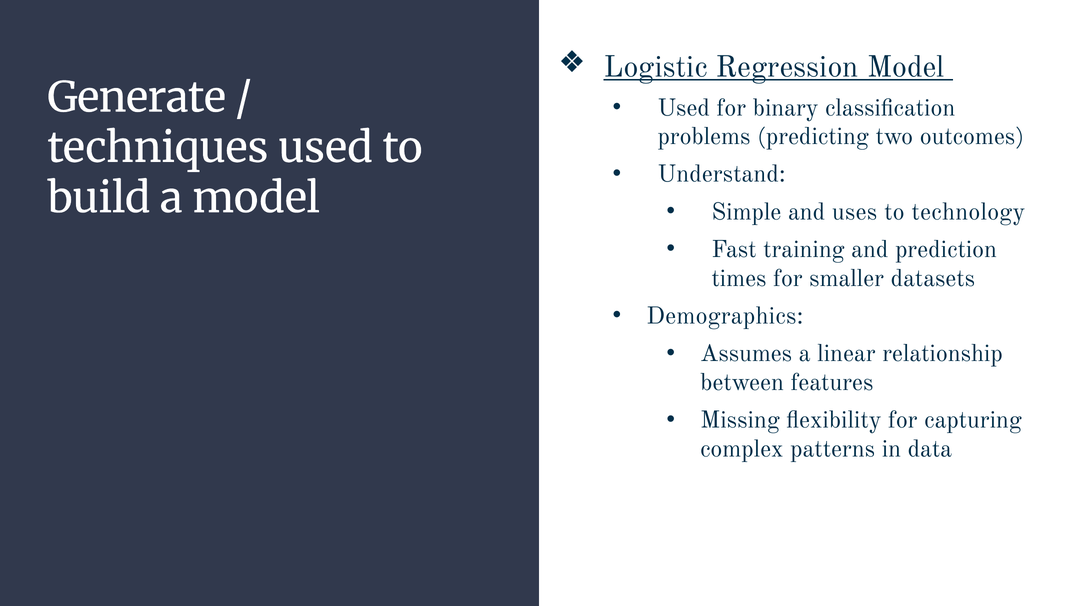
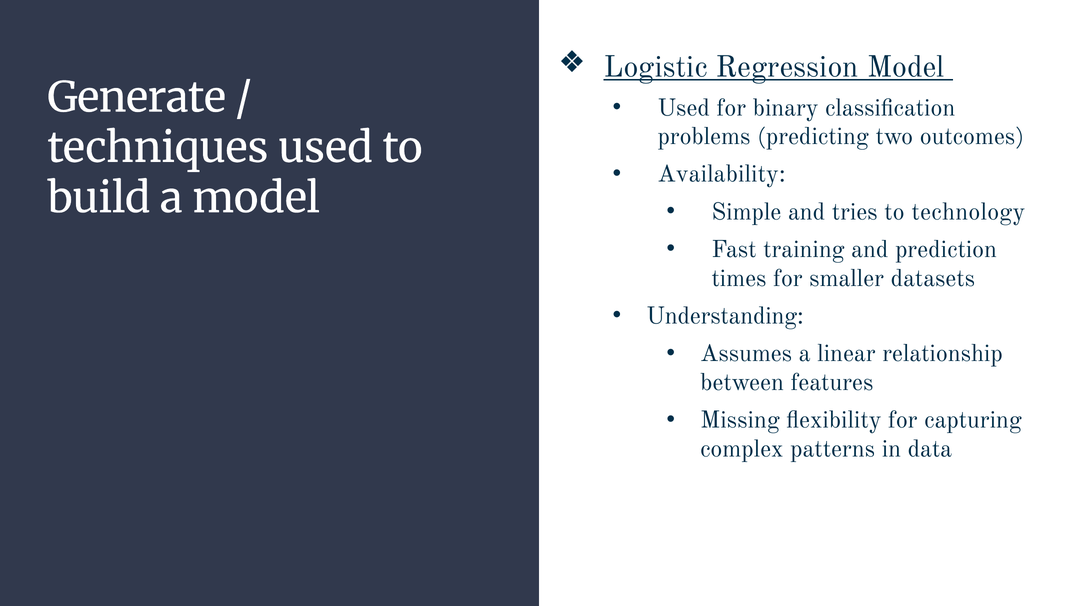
Understand: Understand -> Availability
uses: uses -> tries
Demographics: Demographics -> Understanding
